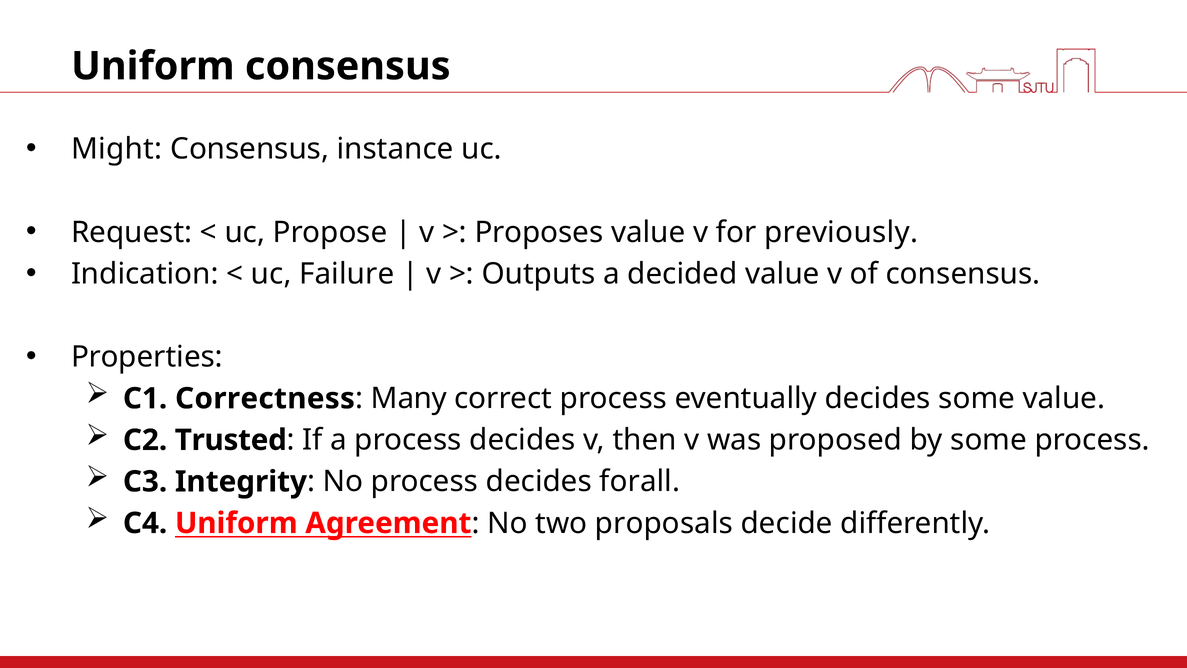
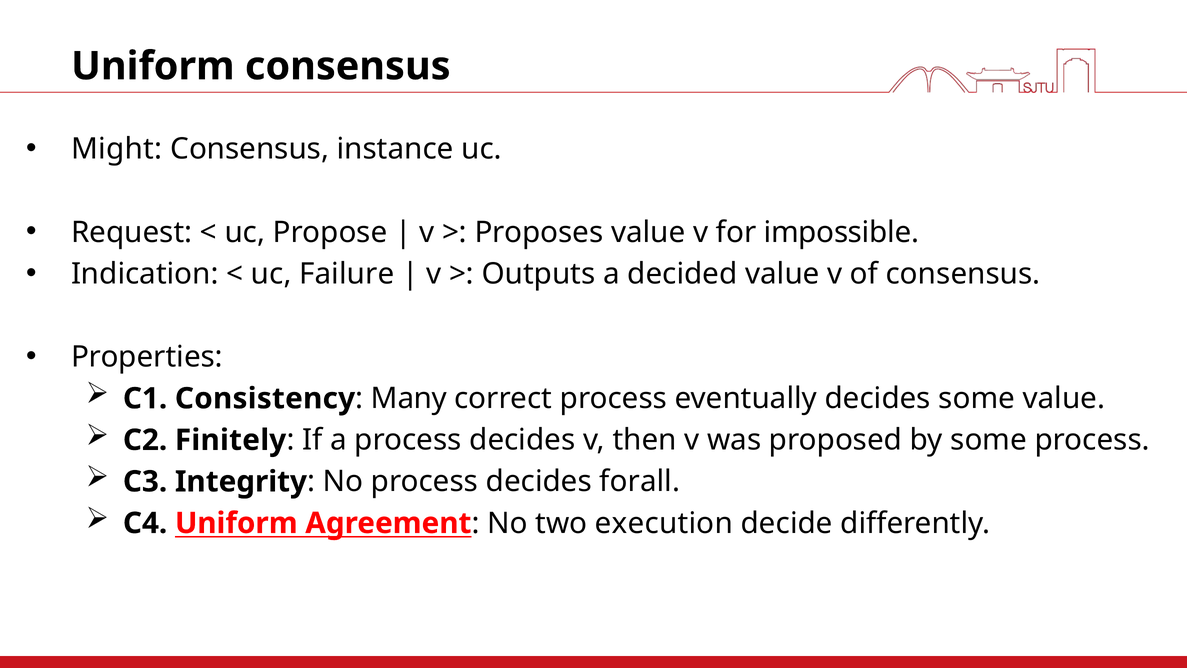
previously: previously -> impossible
Correctness: Correctness -> Consistency
Trusted: Trusted -> Finitely
proposals: proposals -> execution
